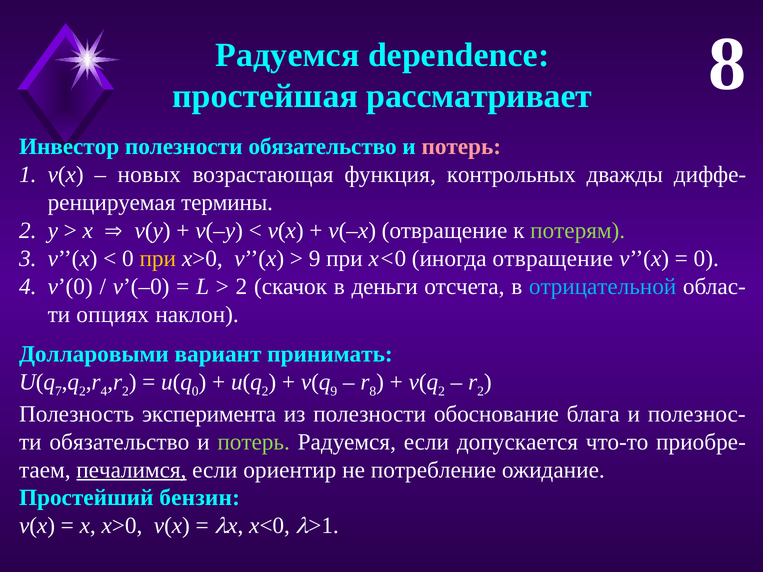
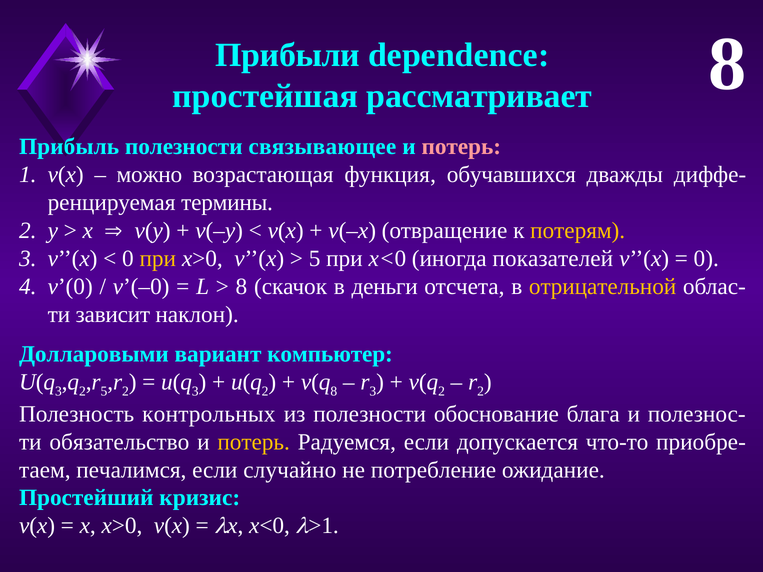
Радуемся at (287, 55): Радуемся -> Прибыли
Инвестор: Инвестор -> Прибыль
полезности обязательство: обязательство -> связывающее
новых: новых -> можно
контрольных: контрольных -> обучавшихся
потерям colour: light green -> yellow
9 at (315, 259): 9 -> 5
иногда отвращение: отвращение -> показателей
2 at (241, 287): 2 -> 8
отрицательной colour: light blue -> yellow
опциях: опциях -> зависит
принимать: принимать -> компьютер
7 at (58, 391): 7 -> 3
4 at (104, 391): 4 -> 5
0 at (195, 391): 0 -> 3
9 at (334, 391): 9 -> 8
8 at (373, 391): 8 -> 3
эксперимента: эксперимента -> контрольных
потерь at (254, 442) colour: light green -> yellow
печалимся underline: present -> none
ориентир: ориентир -> случайно
бензин: бензин -> кризис
